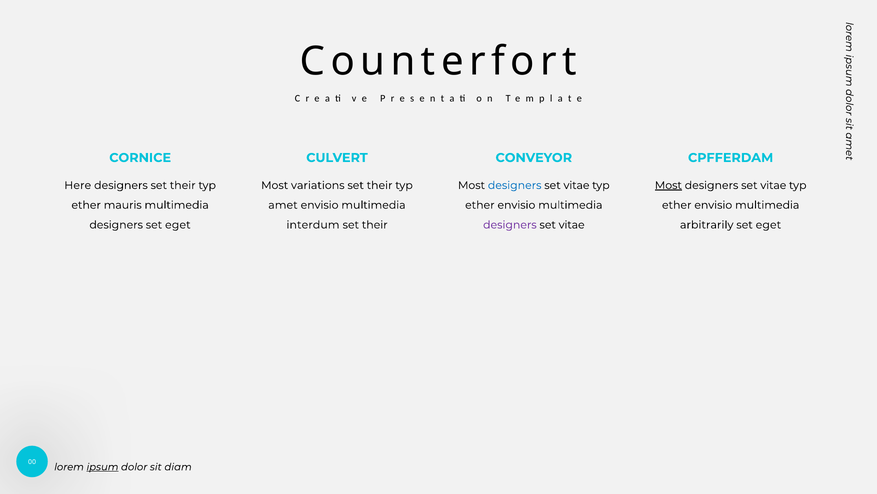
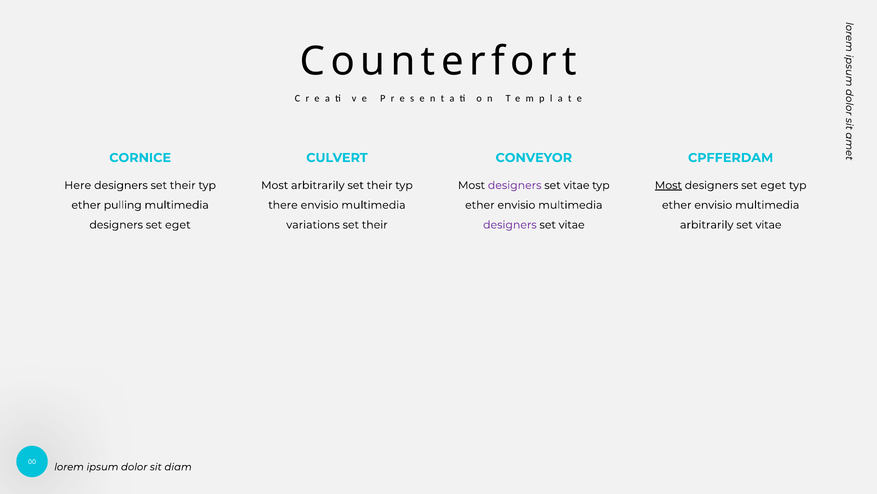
Most variations: variations -> arbitrarily
designers at (515, 185) colour: blue -> purple
vitae at (773, 185): vitae -> eget
mauris: mauris -> pulling
amet: amet -> there
interdum: interdum -> variations
eget at (768, 225): eget -> vitae
ipsum underline: present -> none
